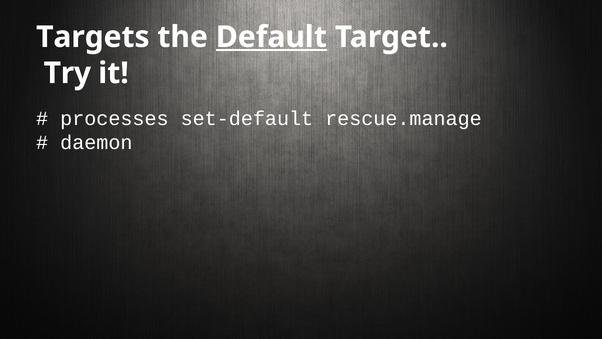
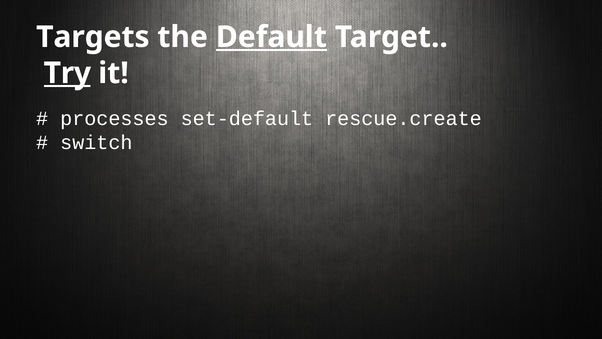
Try underline: none -> present
rescue.manage: rescue.manage -> rescue.create
daemon: daemon -> switch
